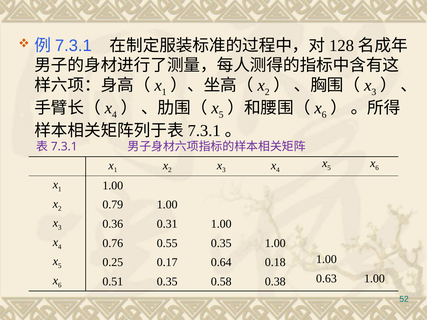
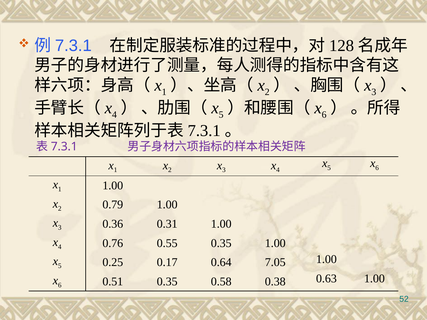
0.18: 0.18 -> 7.05
